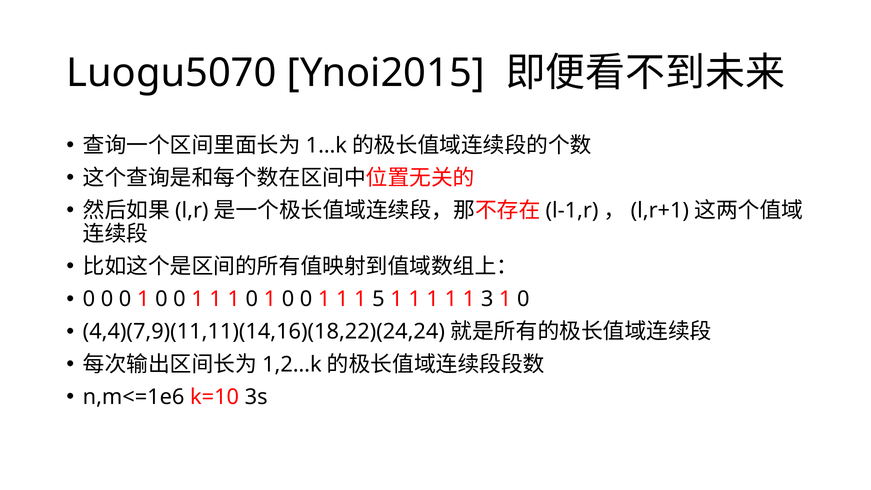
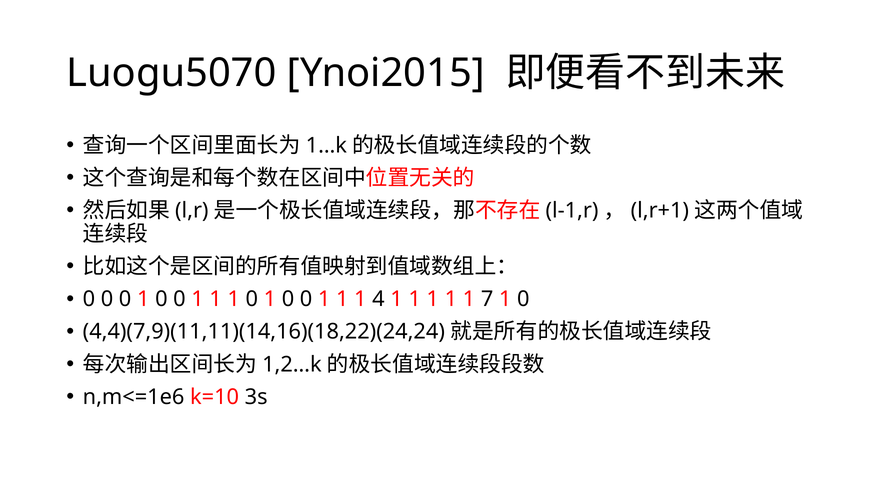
5: 5 -> 4
3: 3 -> 7
